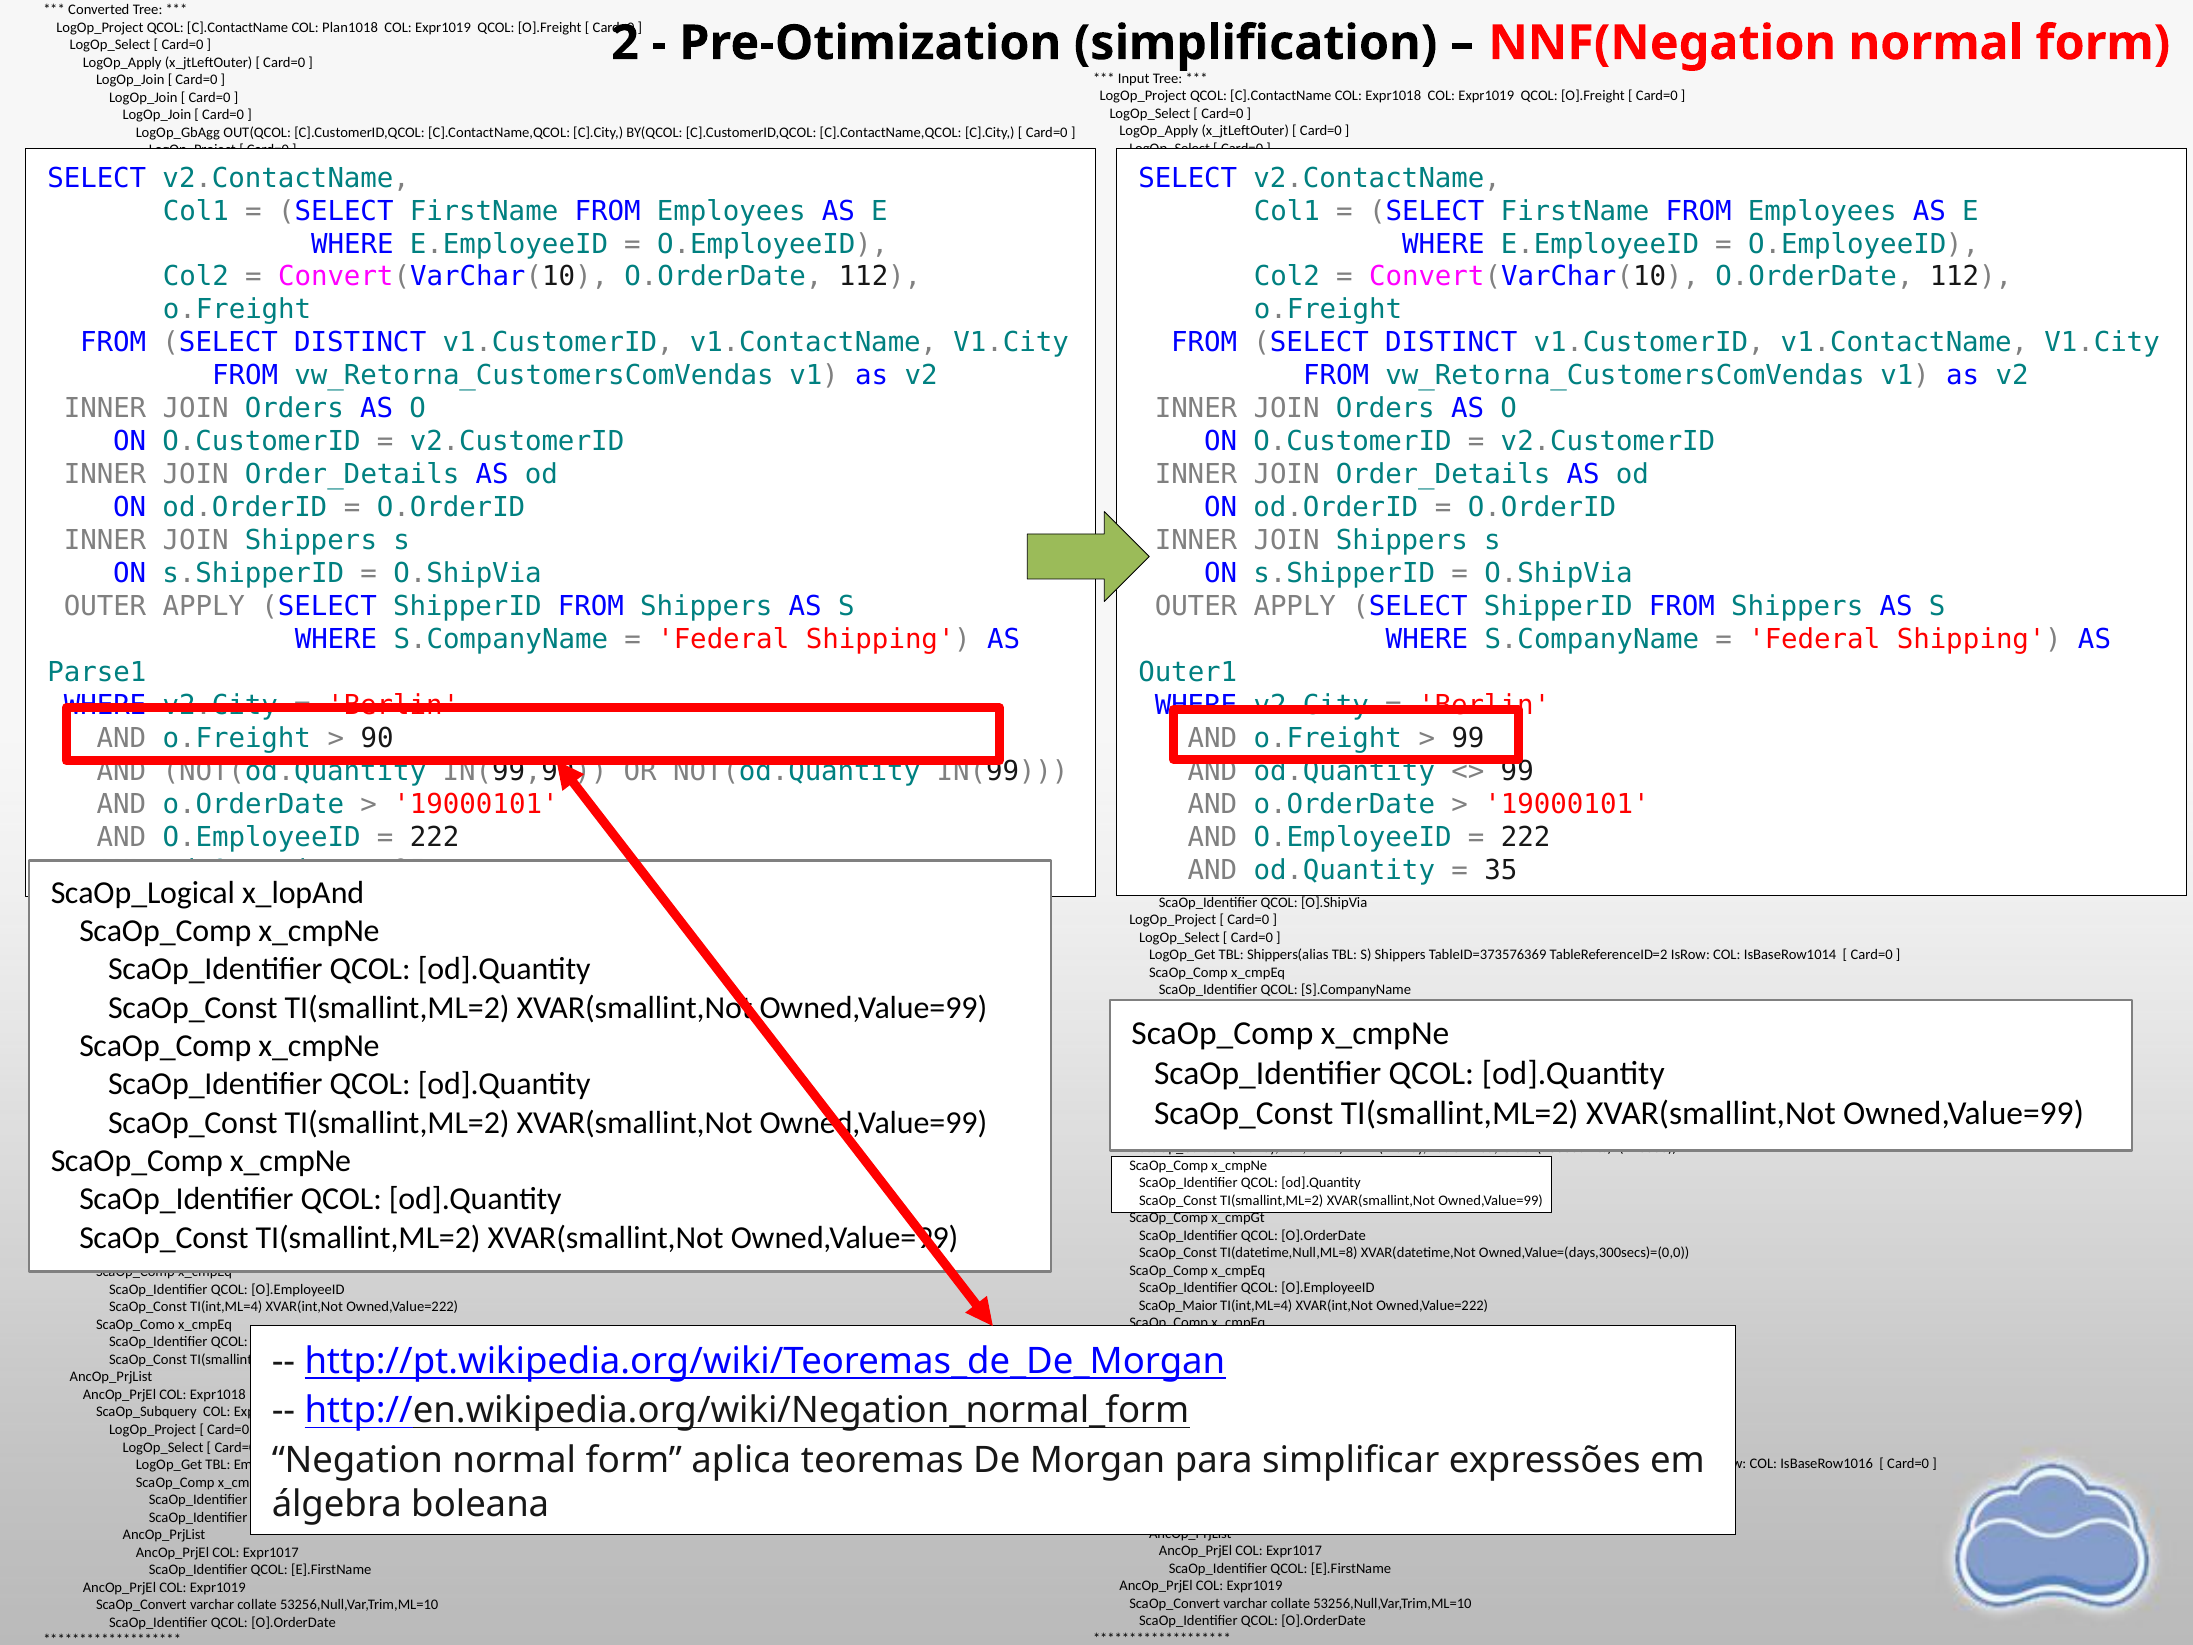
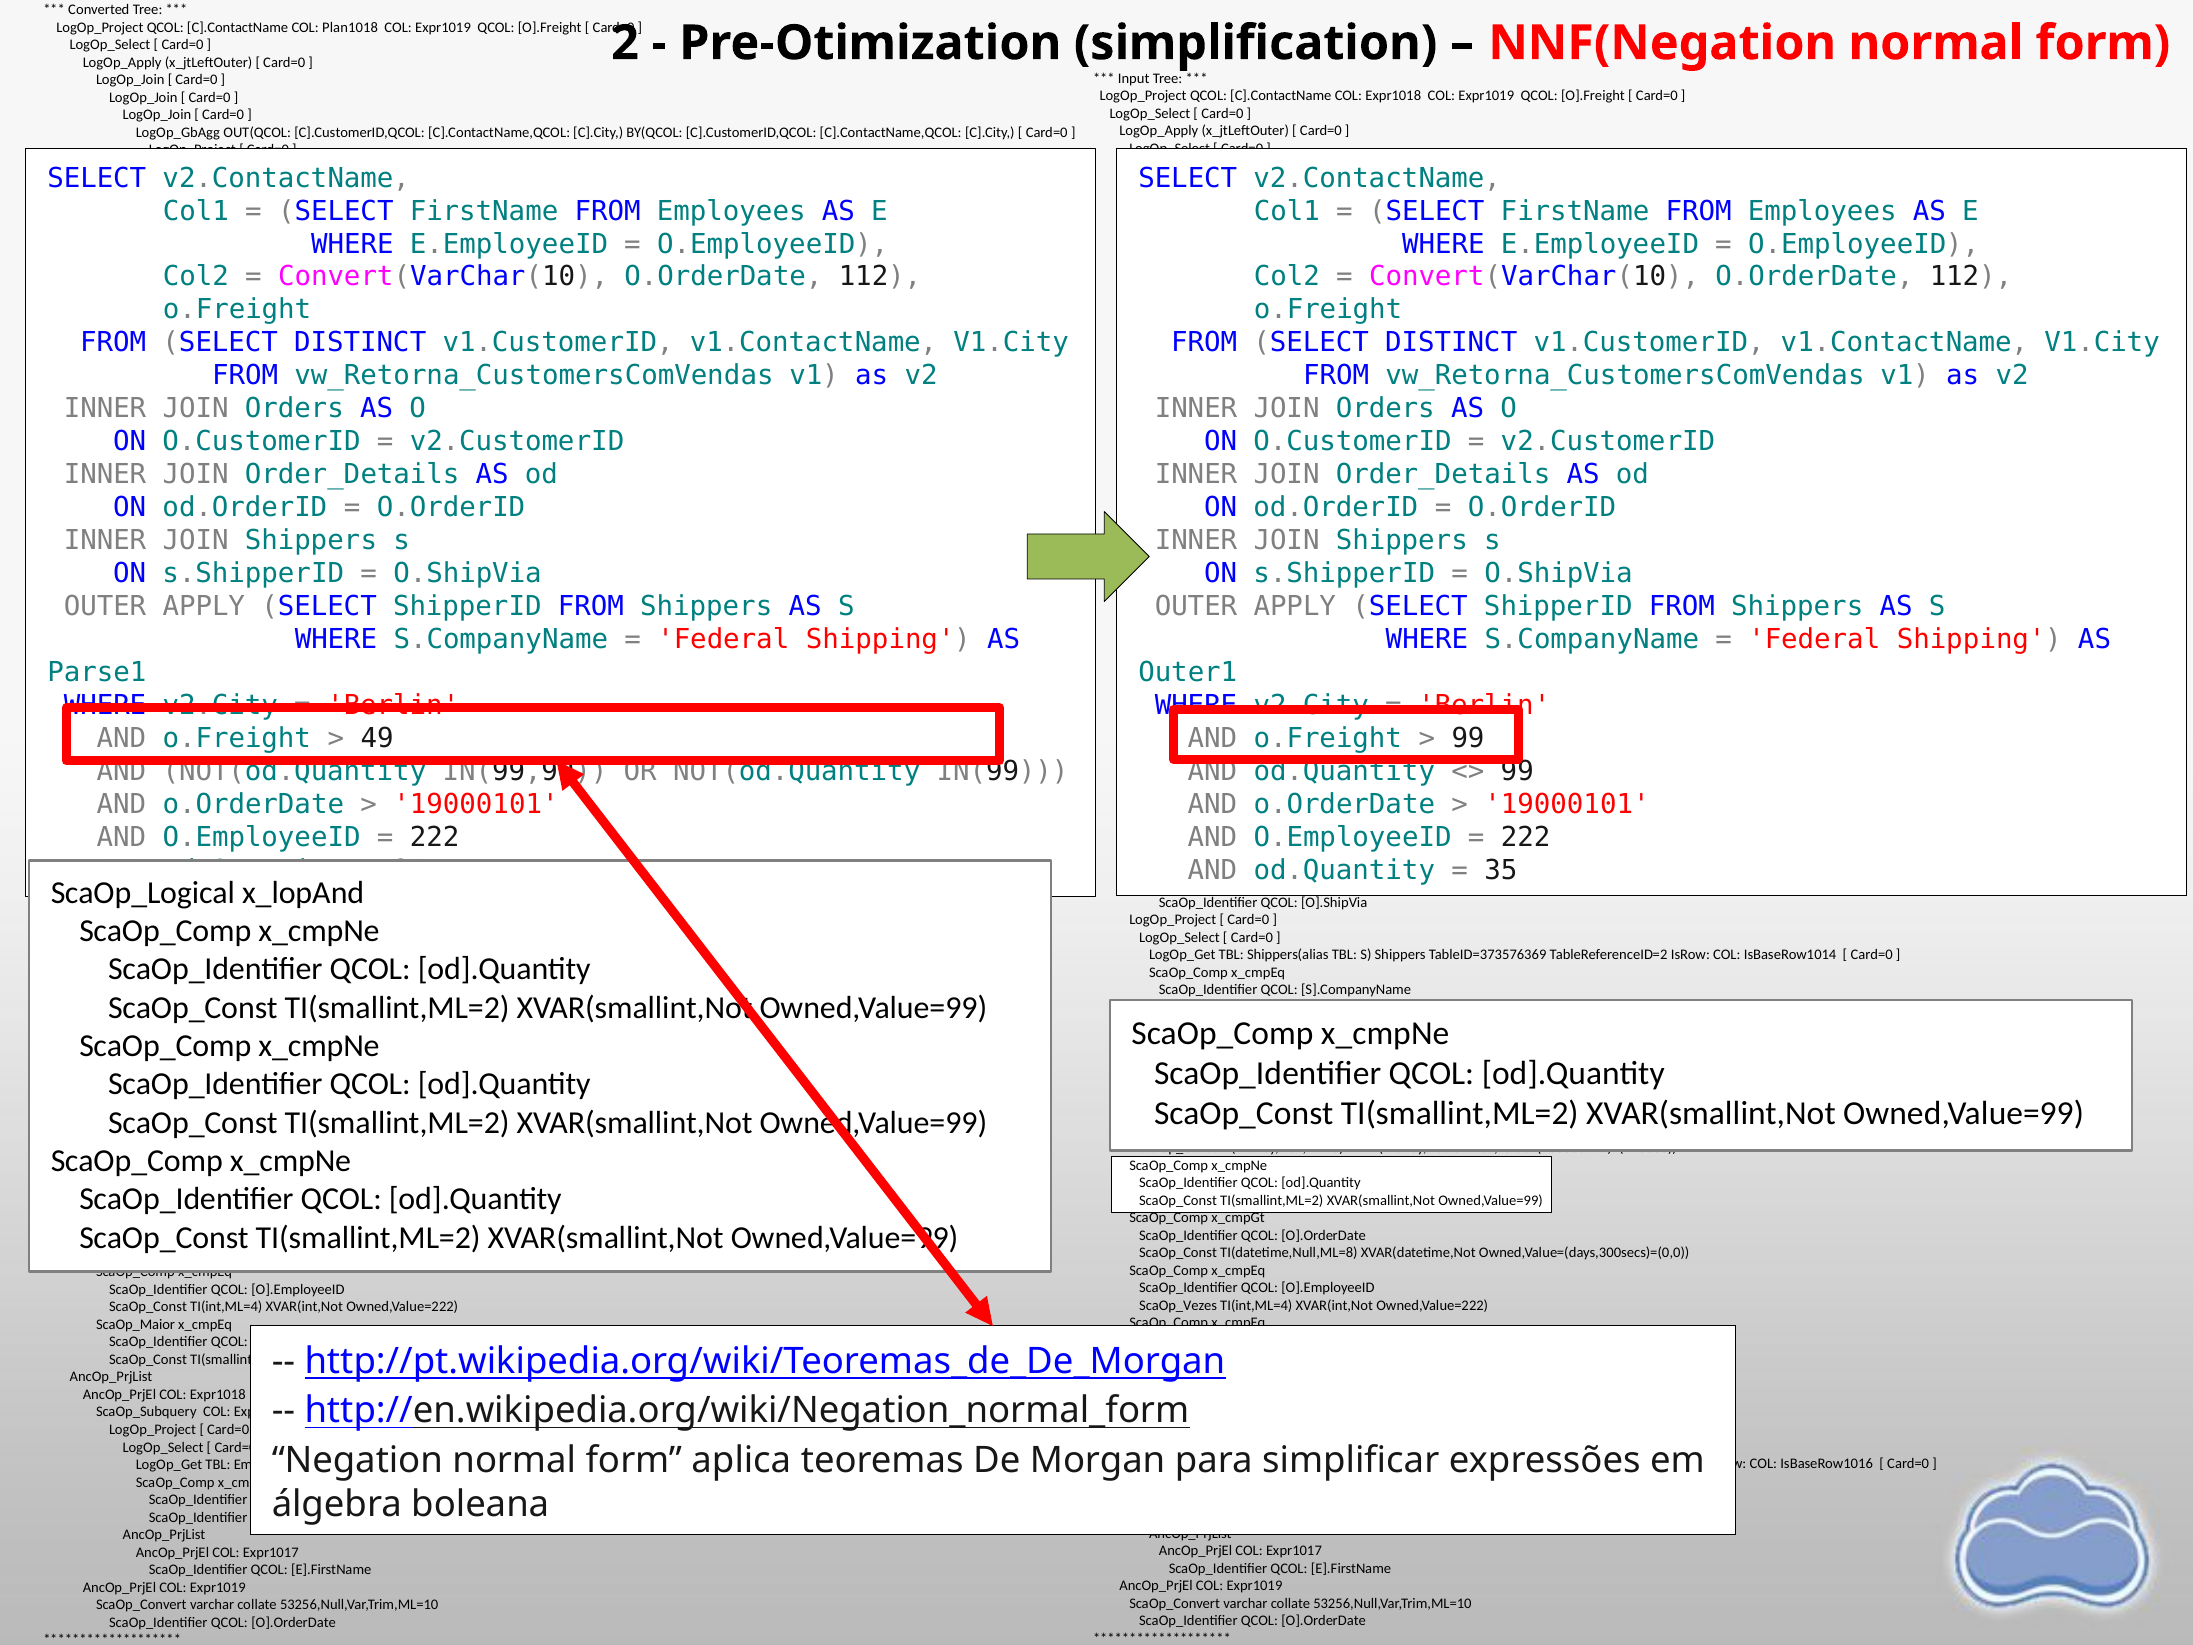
90: 90 -> 49
ScaOp_Maior: ScaOp_Maior -> ScaOp_Vezes
ScaOp_Como: ScaOp_Como -> ScaOp_Maior
